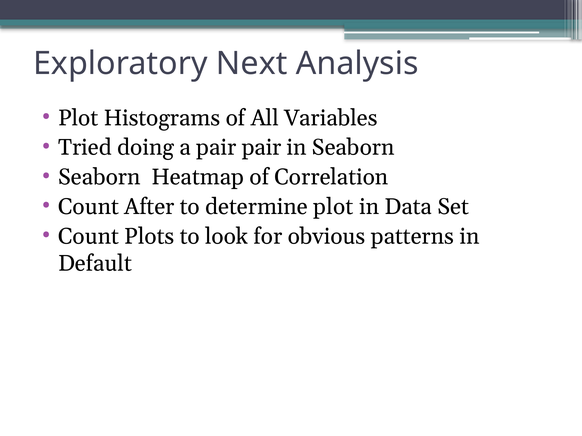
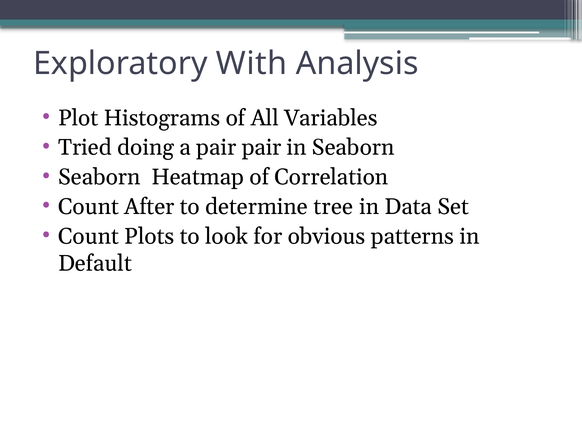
Next: Next -> With
determine plot: plot -> tree
